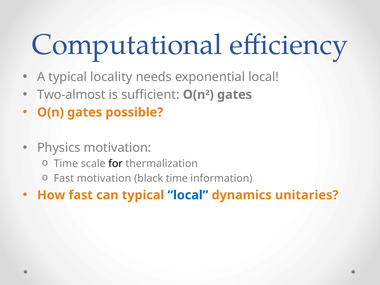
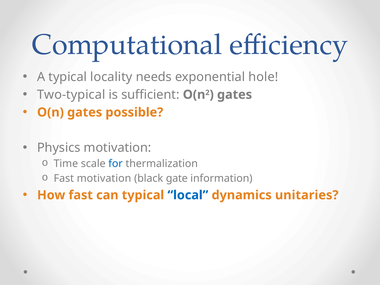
exponential local: local -> hole
Two-almost: Two-almost -> Two-typical
for colour: black -> blue
black time: time -> gate
